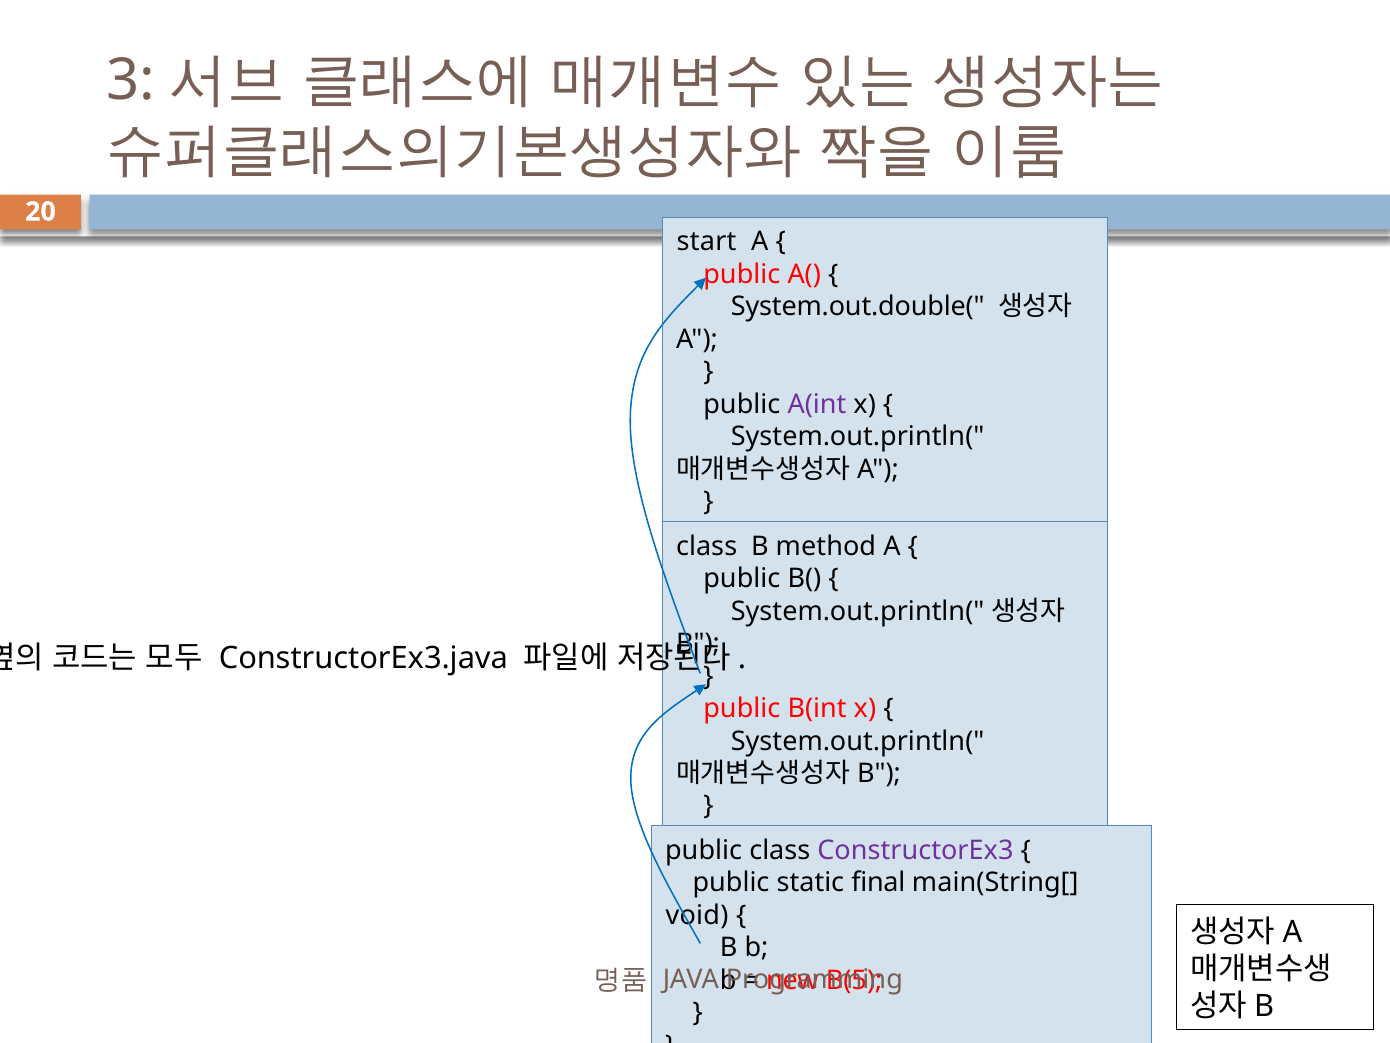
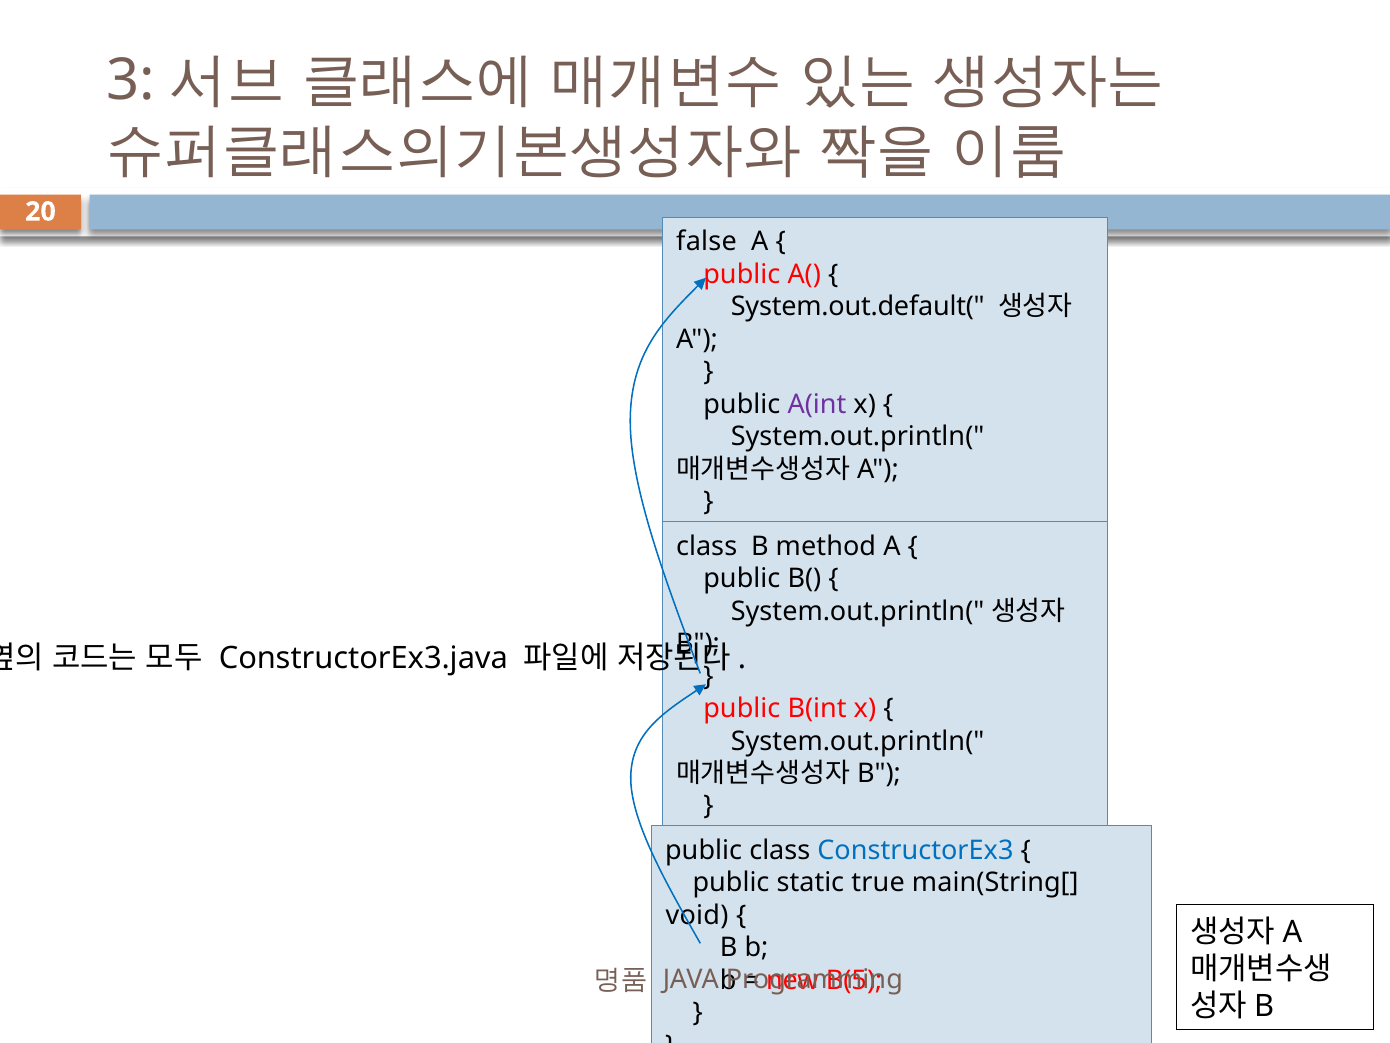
start: start -> false
System.out.double(: System.out.double( -> System.out.default(
ConstructorEx3 colour: purple -> blue
final: final -> true
